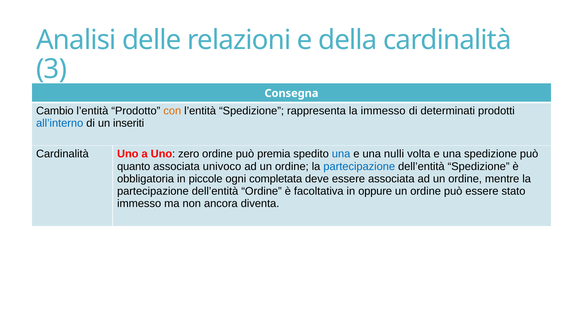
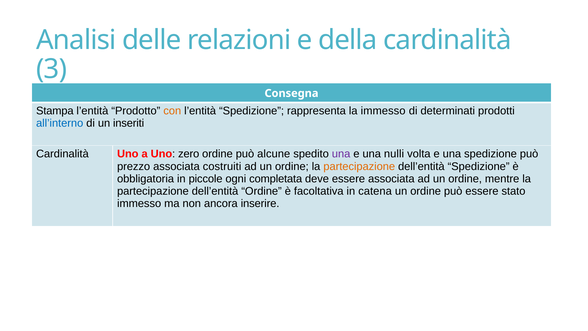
Cambio: Cambio -> Stampa
premia: premia -> alcune
una at (341, 154) colour: blue -> purple
quanto: quanto -> prezzo
univoco: univoco -> costruiti
partecipazione at (359, 166) colour: blue -> orange
oppure: oppure -> catena
diventa: diventa -> inserire
